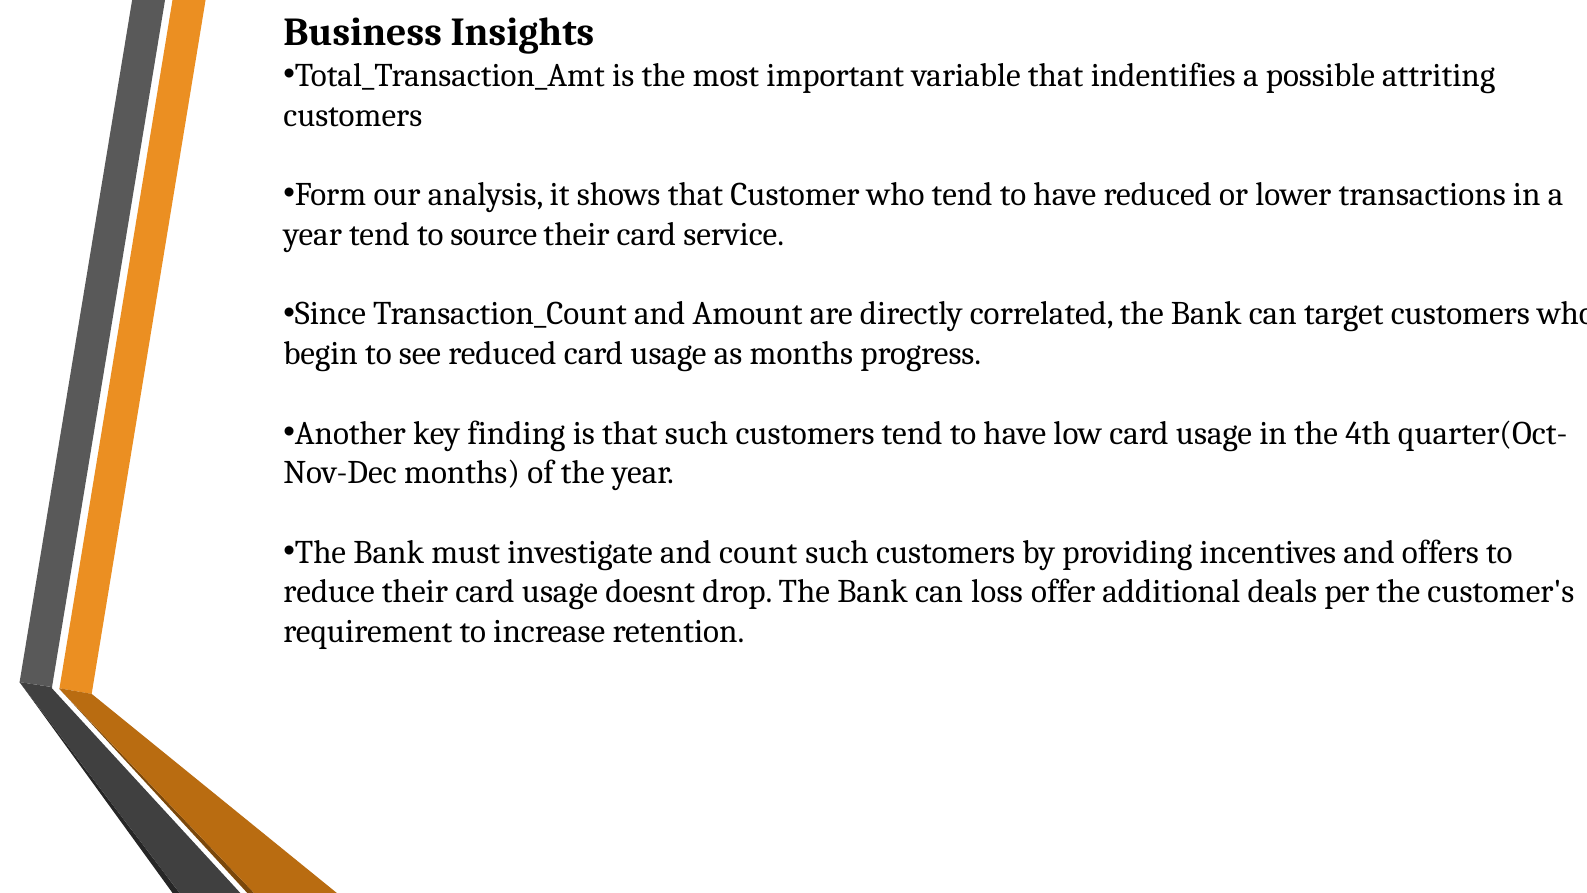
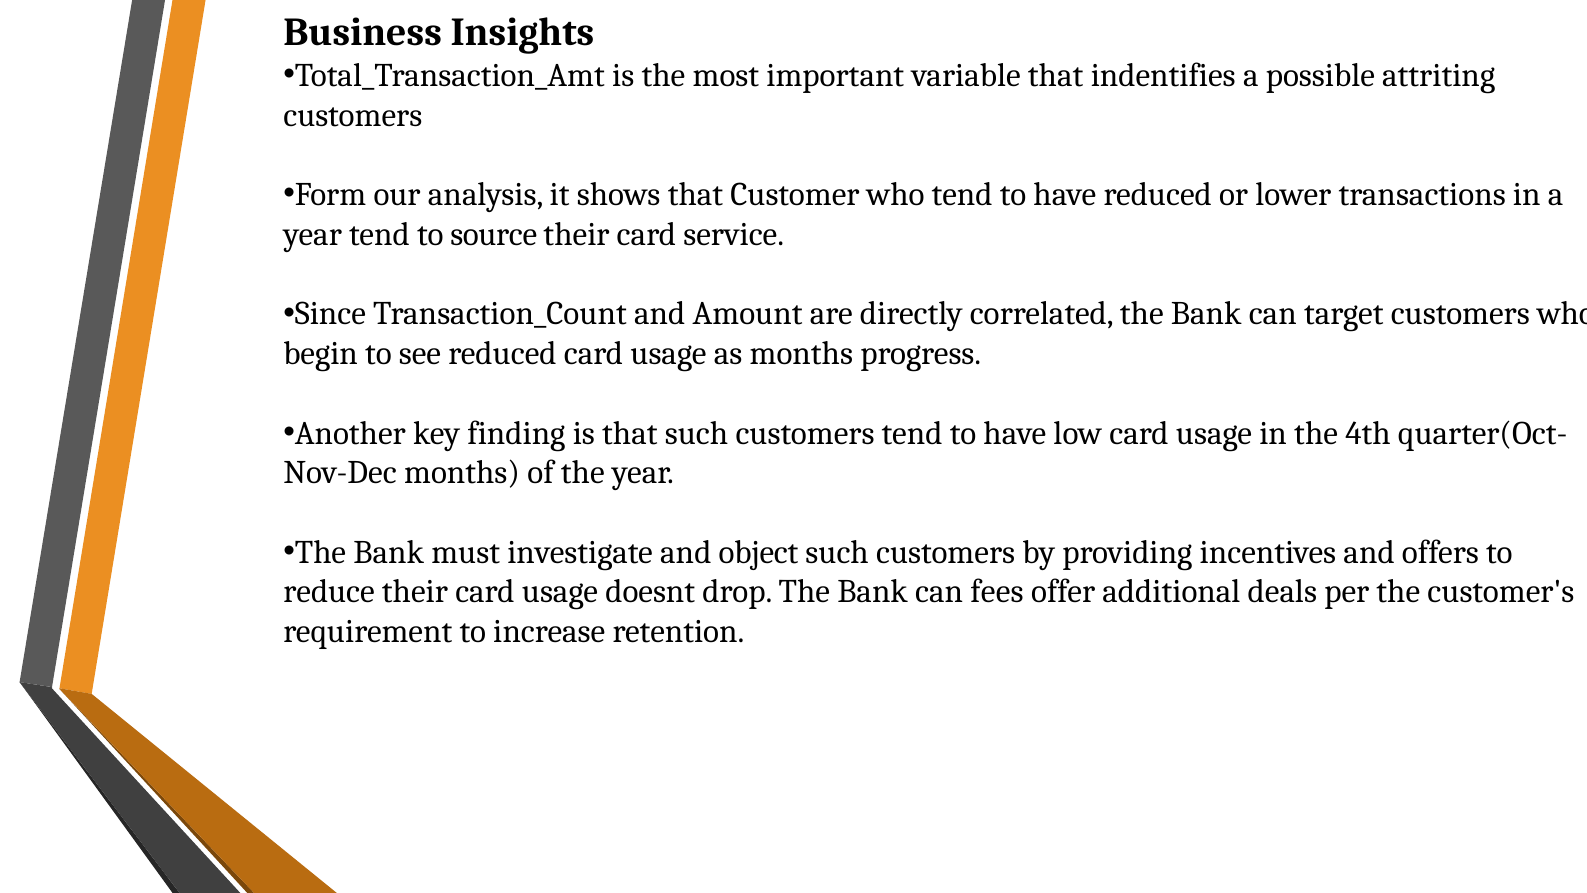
count: count -> object
loss: loss -> fees
